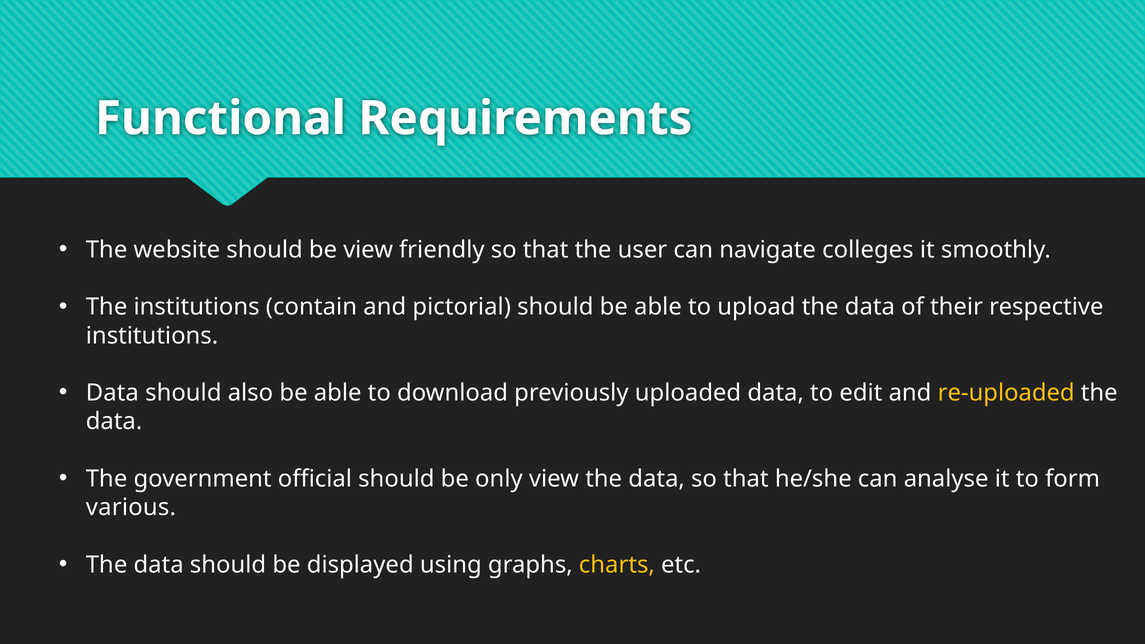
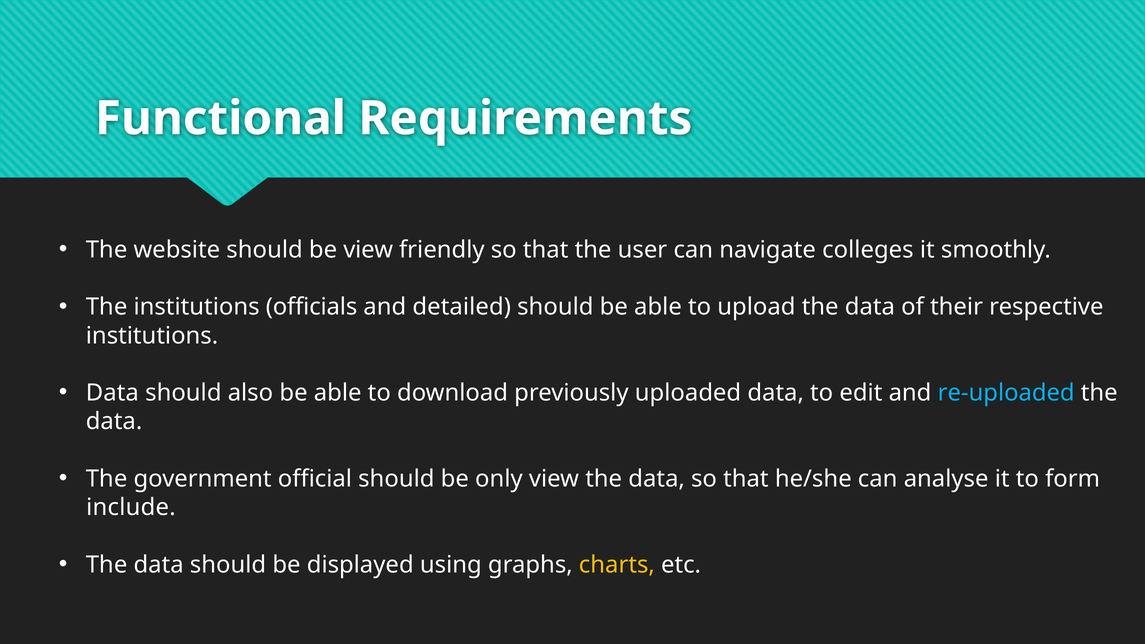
contain: contain -> officials
pictorial: pictorial -> detailed
re-uploaded colour: yellow -> light blue
various: various -> include
